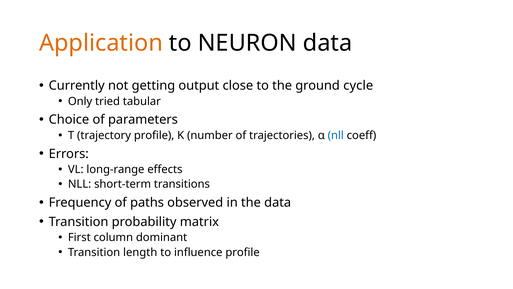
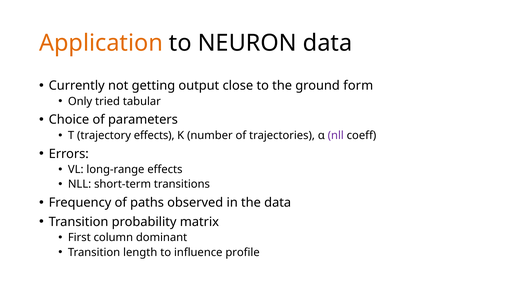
cycle: cycle -> form
trajectory profile: profile -> effects
nll at (336, 135) colour: blue -> purple
